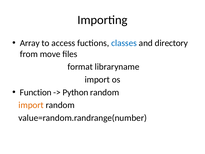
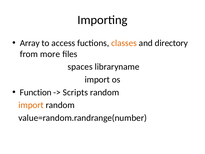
classes colour: blue -> orange
move: move -> more
format: format -> spaces
Python: Python -> Scripts
